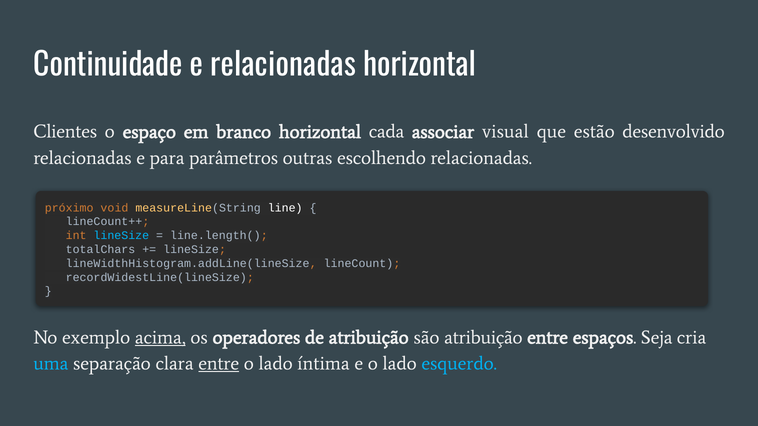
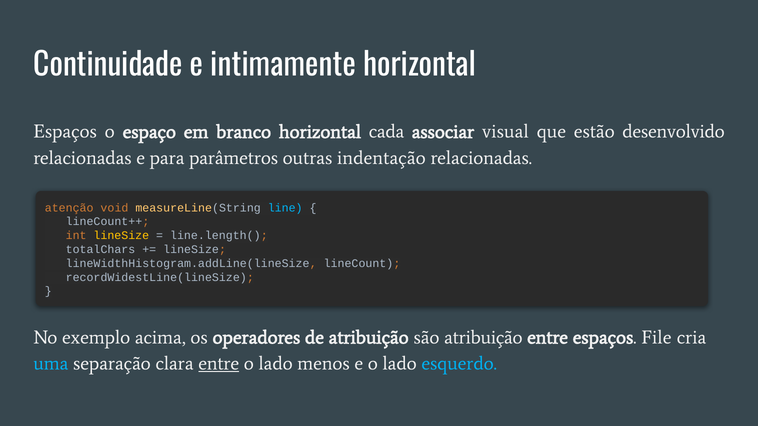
e relacionadas: relacionadas -> intimamente
Clientes at (65, 132): Clientes -> Espaços
escolhendo: escolhendo -> indentação
próximo: próximo -> atenção
line colour: white -> light blue
lineSize at (121, 236) colour: light blue -> yellow
acima underline: present -> none
Seja: Seja -> File
íntima: íntima -> menos
